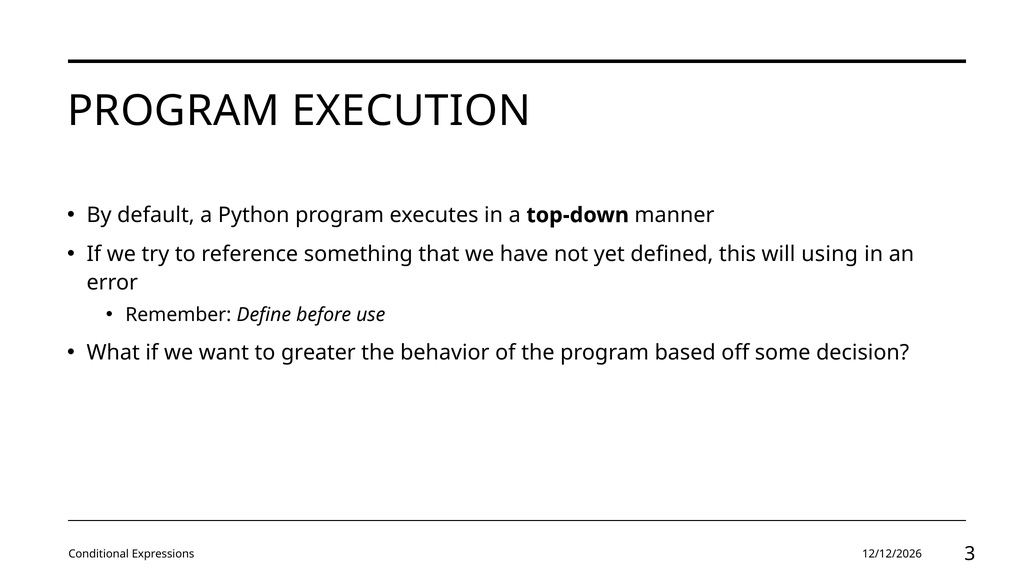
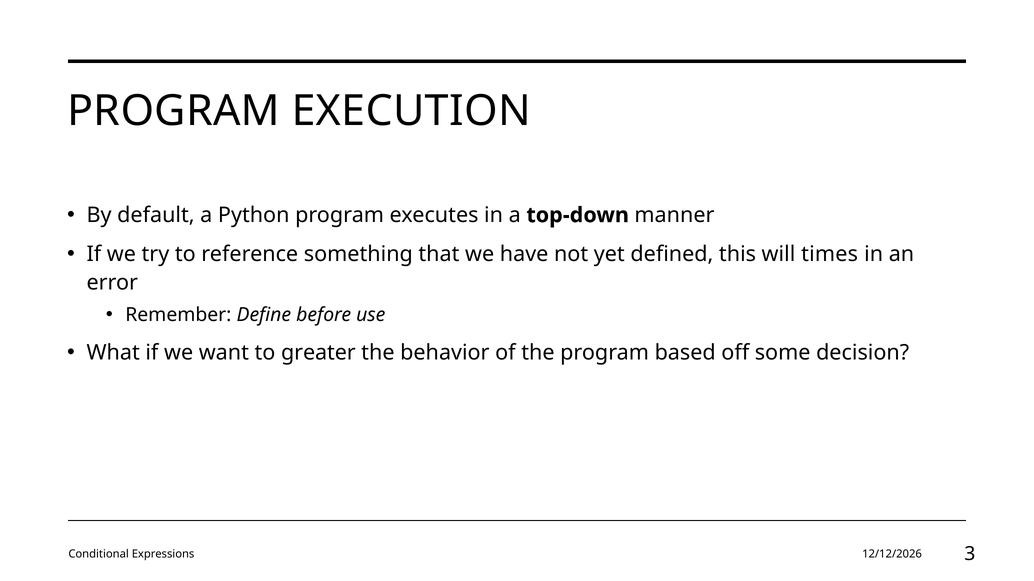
using: using -> times
